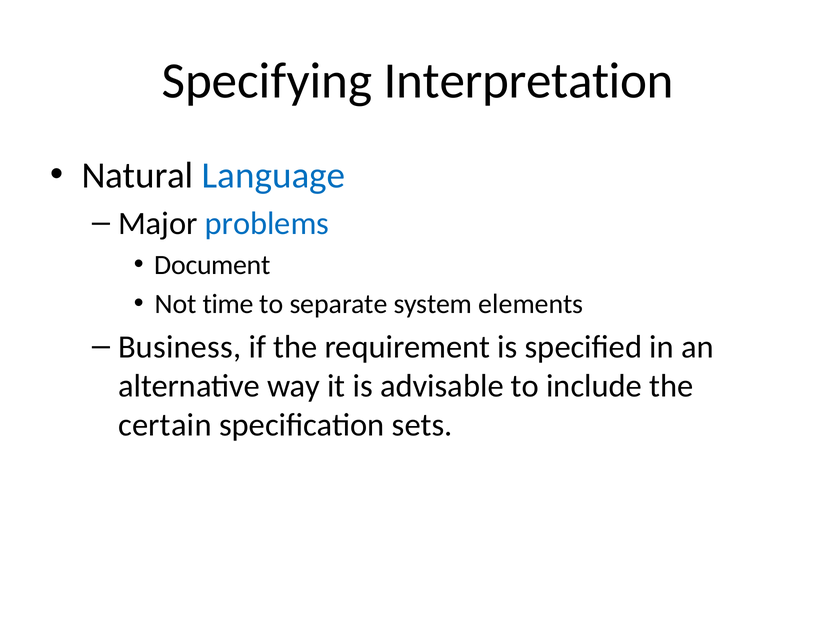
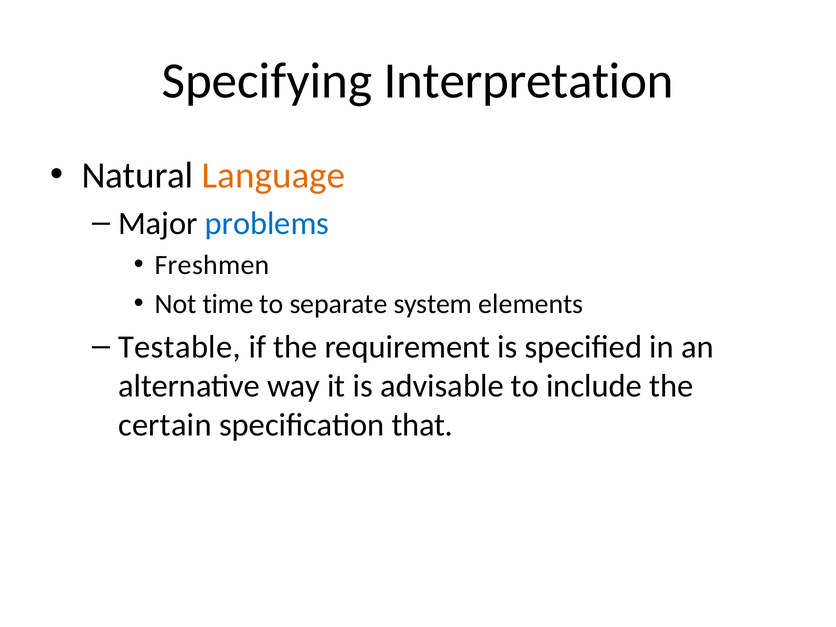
Language colour: blue -> orange
Document: Document -> Freshmen
Business: Business -> Testable
sets: sets -> that
